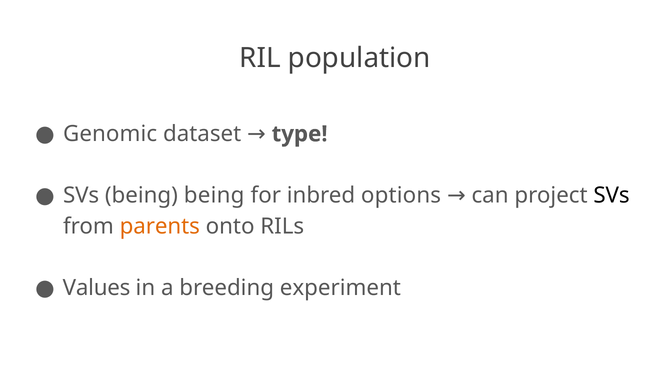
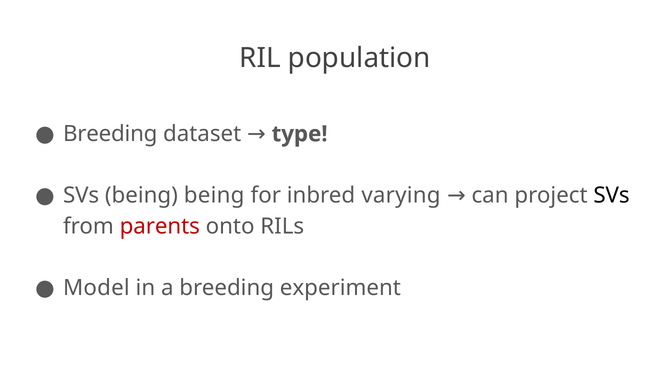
Genomic at (110, 134): Genomic -> Breeding
options: options -> varying
parents colour: orange -> red
Values: Values -> Model
